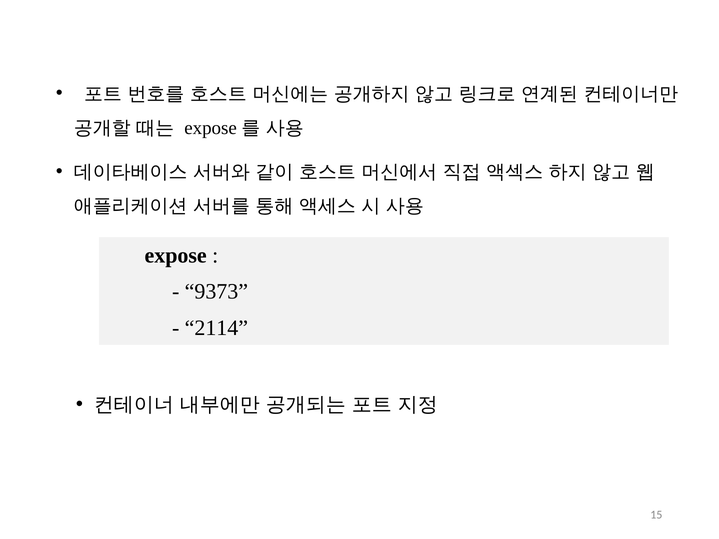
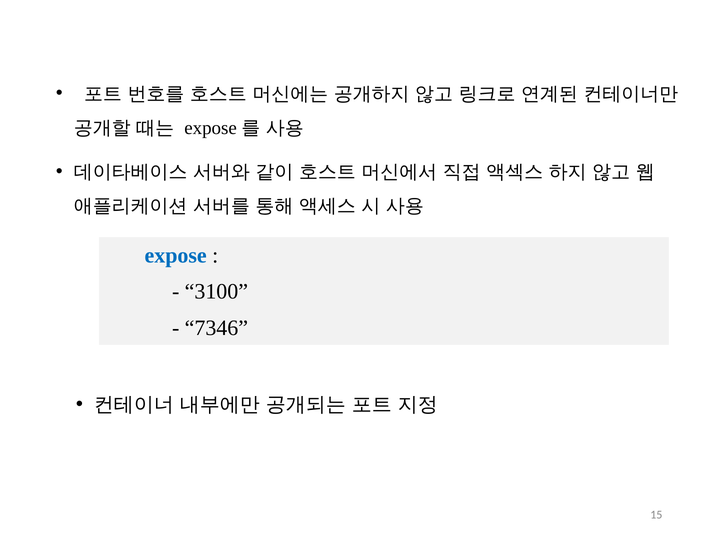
expose colour: black -> blue
9373: 9373 -> 3100
2114: 2114 -> 7346
